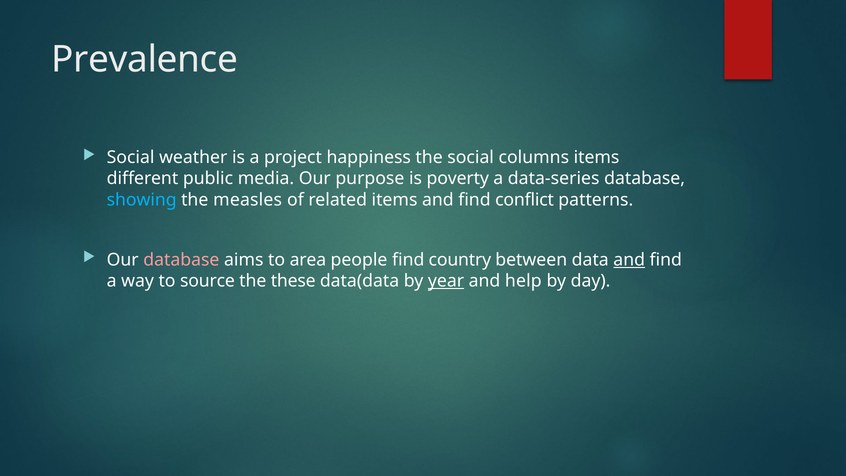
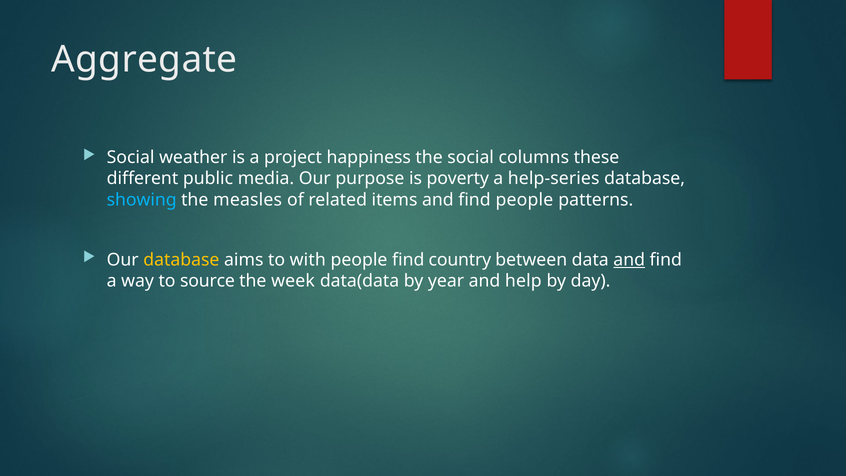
Prevalence: Prevalence -> Aggregate
columns items: items -> these
data-series: data-series -> help-series
find conflict: conflict -> people
database at (181, 260) colour: pink -> yellow
area: area -> with
these: these -> week
year underline: present -> none
